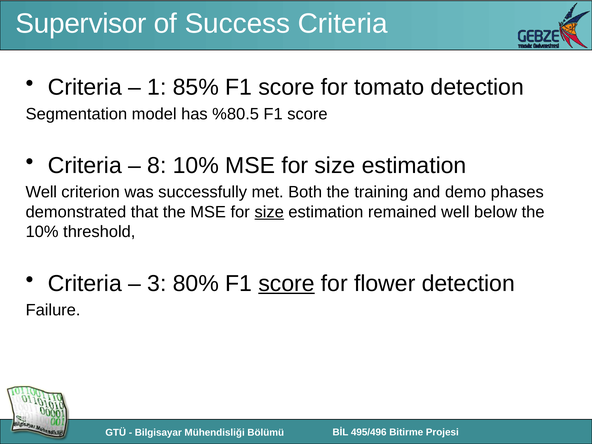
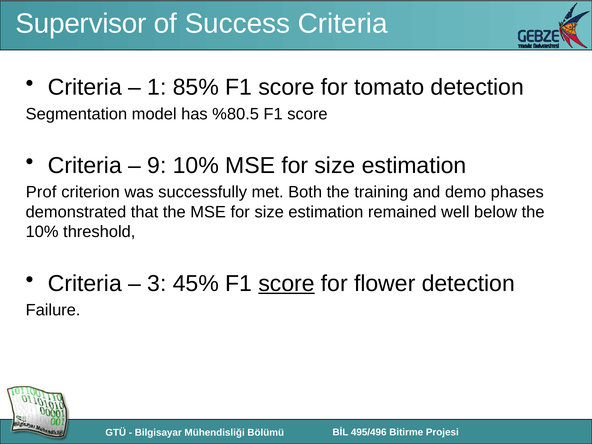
8: 8 -> 9
Well at (41, 192): Well -> Prof
size at (269, 212) underline: present -> none
80%: 80% -> 45%
